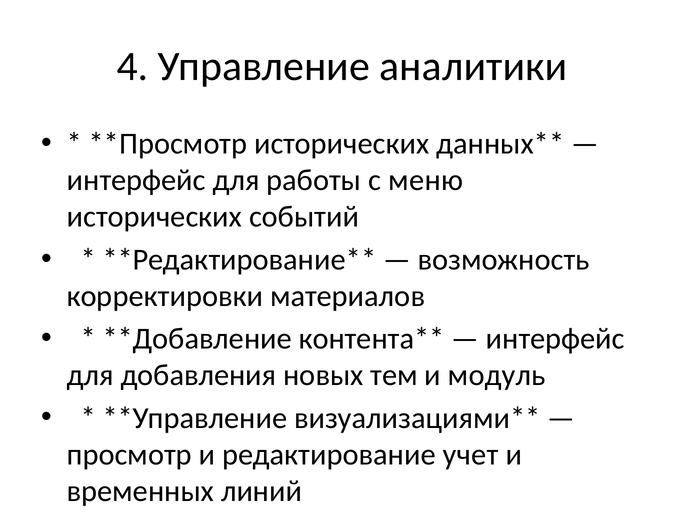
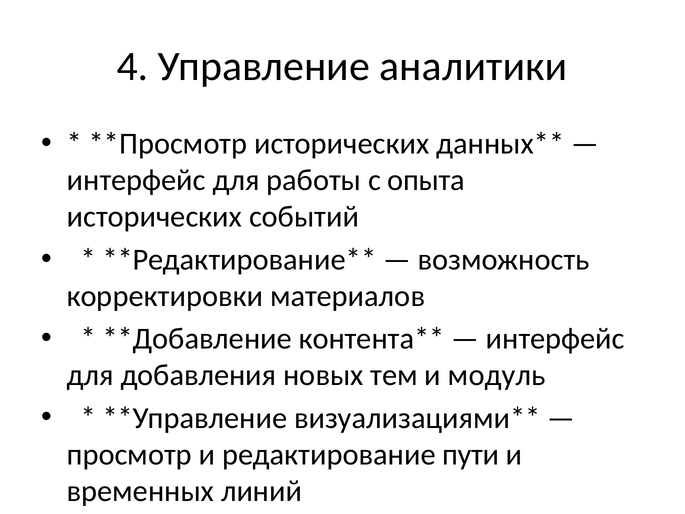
меню: меню -> опыта
учет: учет -> пути
